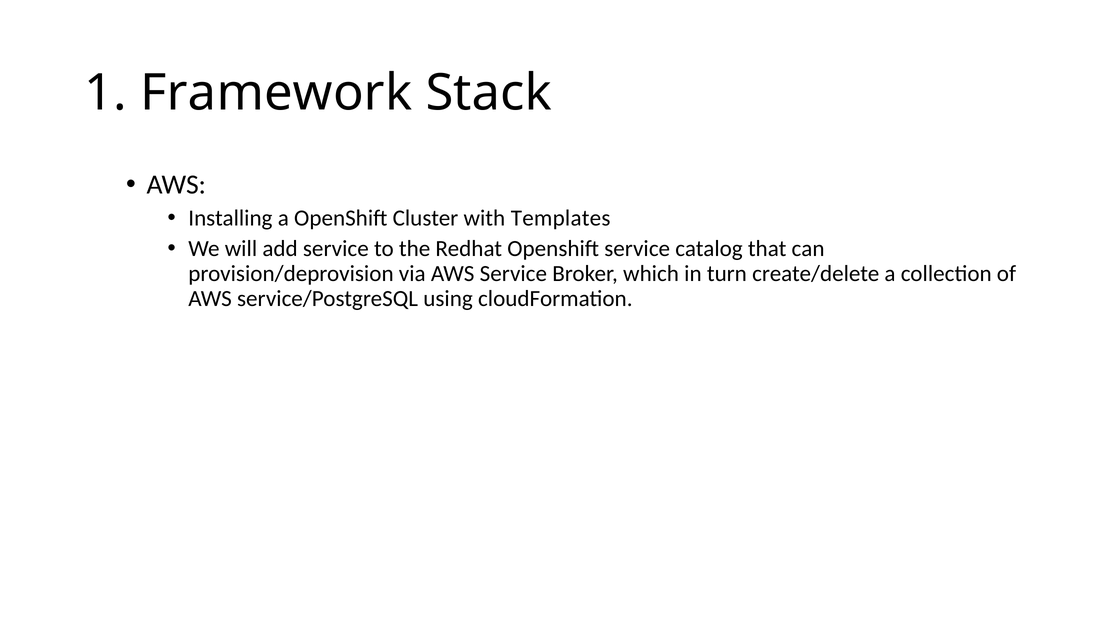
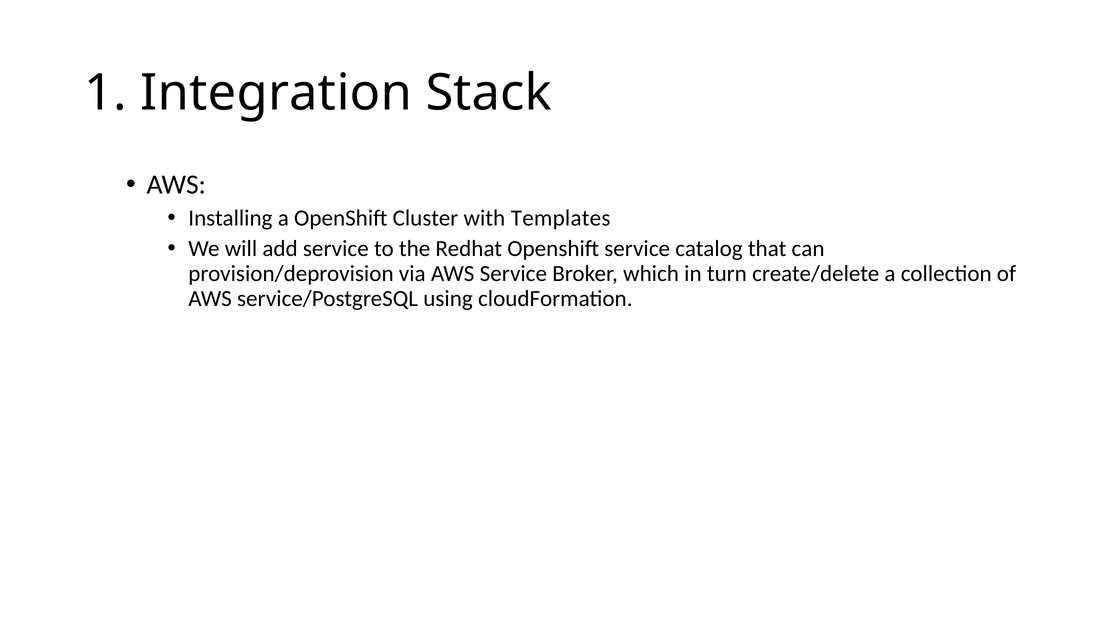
Framework: Framework -> Integration
